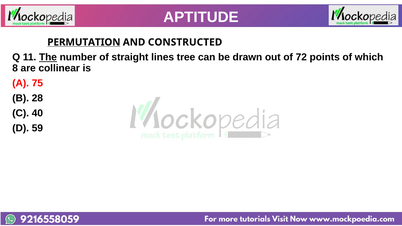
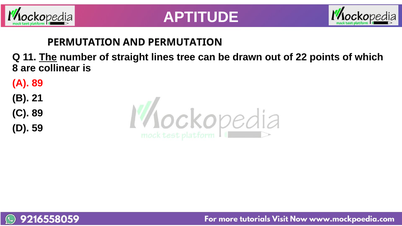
PERMUTATION at (84, 42) underline: present -> none
AND CONSTRUCTED: CONSTRUCTED -> PERMUTATION
72: 72 -> 22
A 75: 75 -> 89
28: 28 -> 21
C 40: 40 -> 89
